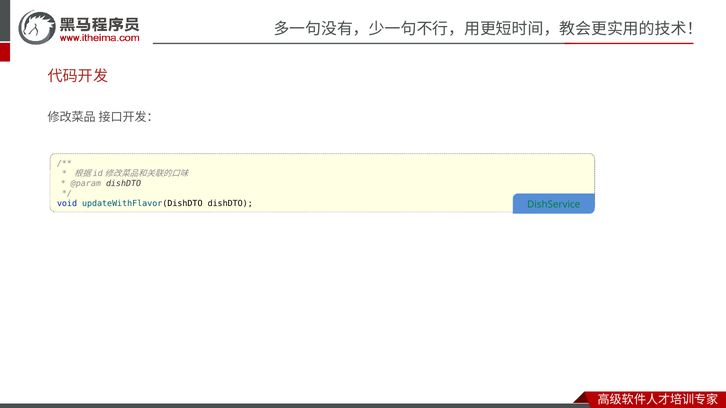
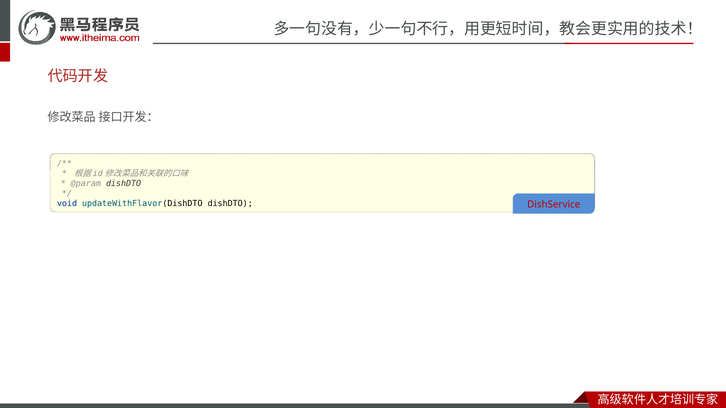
DishService colour: green -> red
